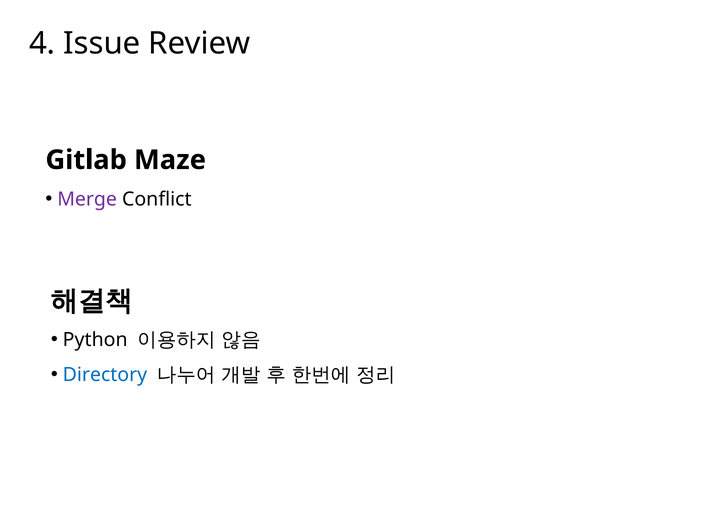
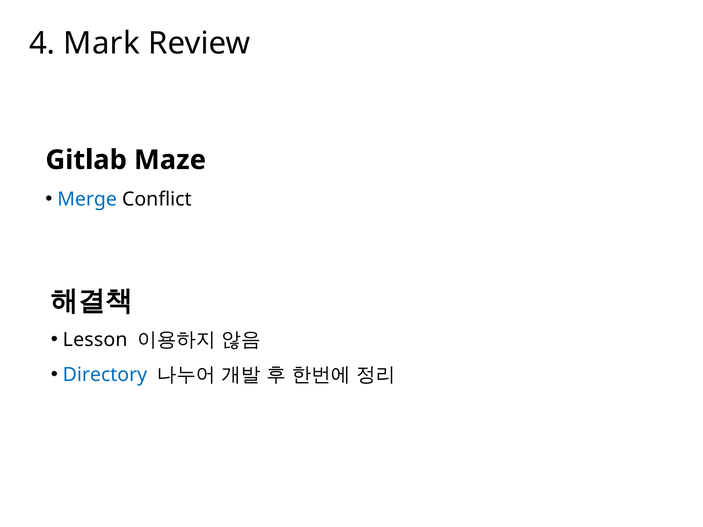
Issue: Issue -> Mark
Merge colour: purple -> blue
Python: Python -> Lesson
